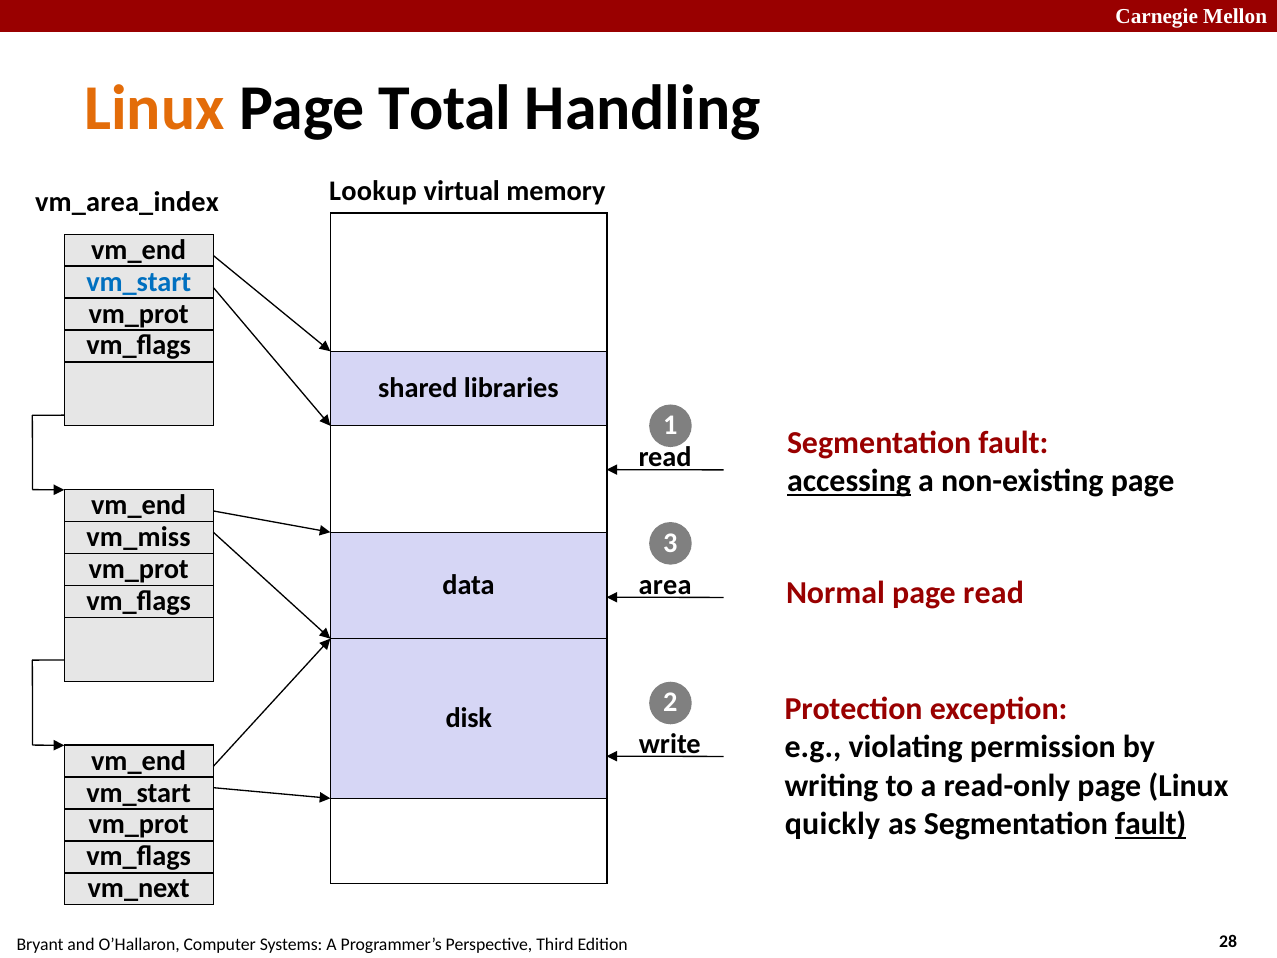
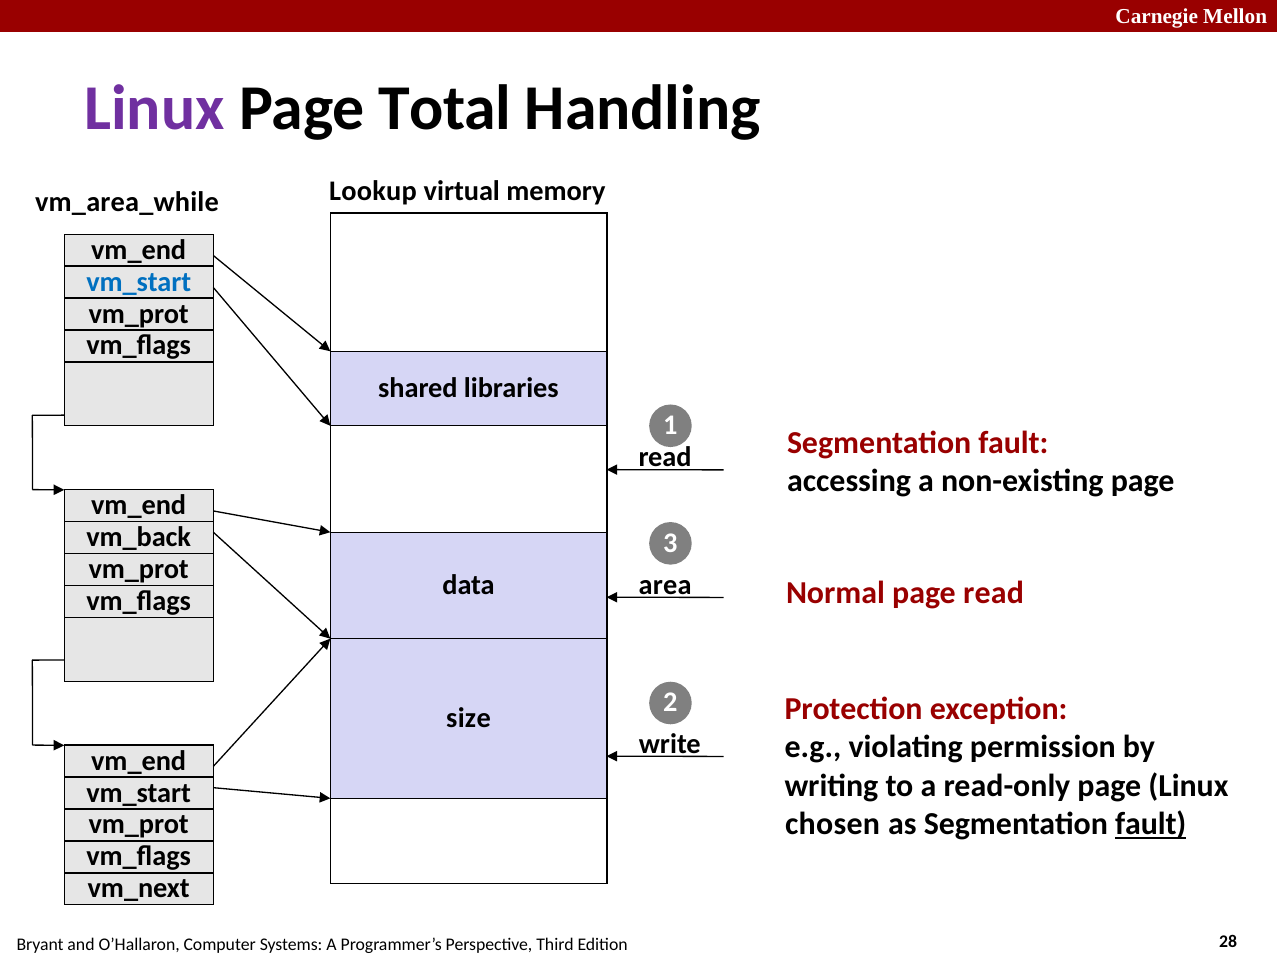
Linux at (155, 108) colour: orange -> purple
vm_area_index: vm_area_index -> vm_area_while
accessing underline: present -> none
vm_miss: vm_miss -> vm_back
disk: disk -> size
quickly: quickly -> chosen
